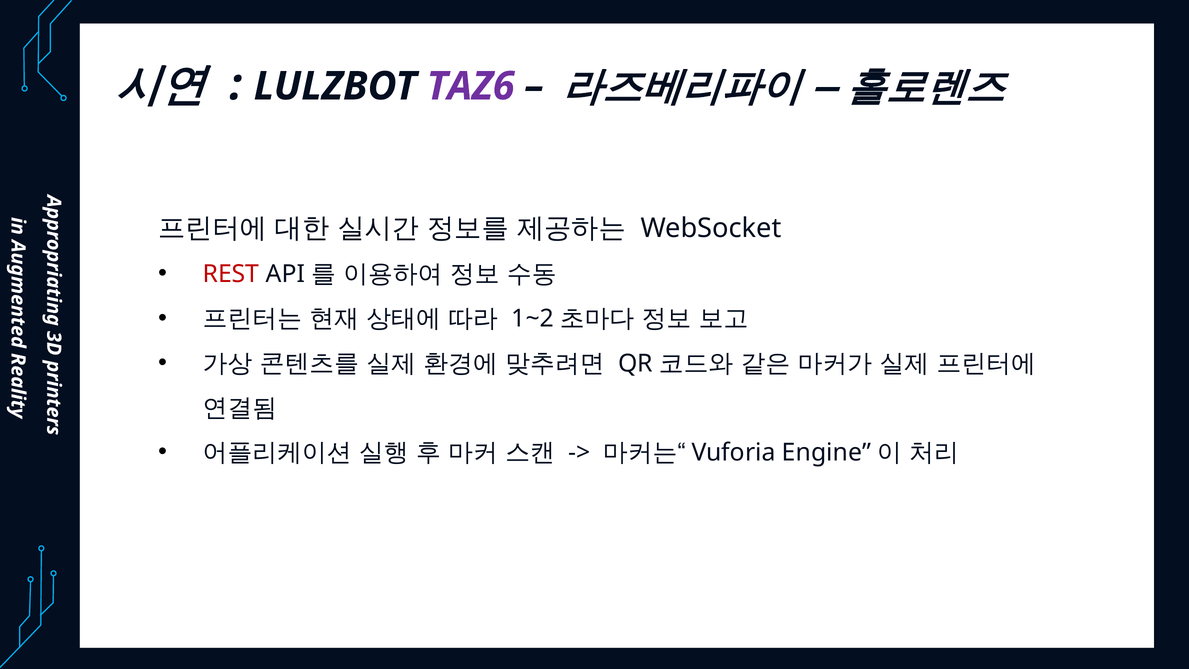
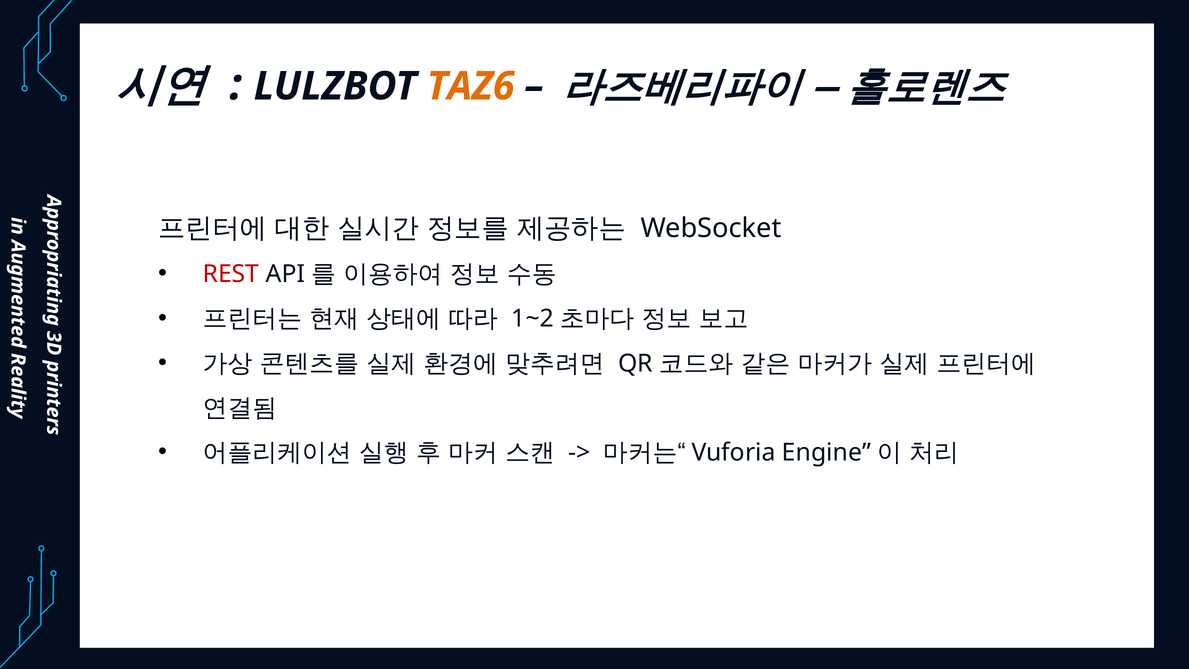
TAZ6 colour: purple -> orange
